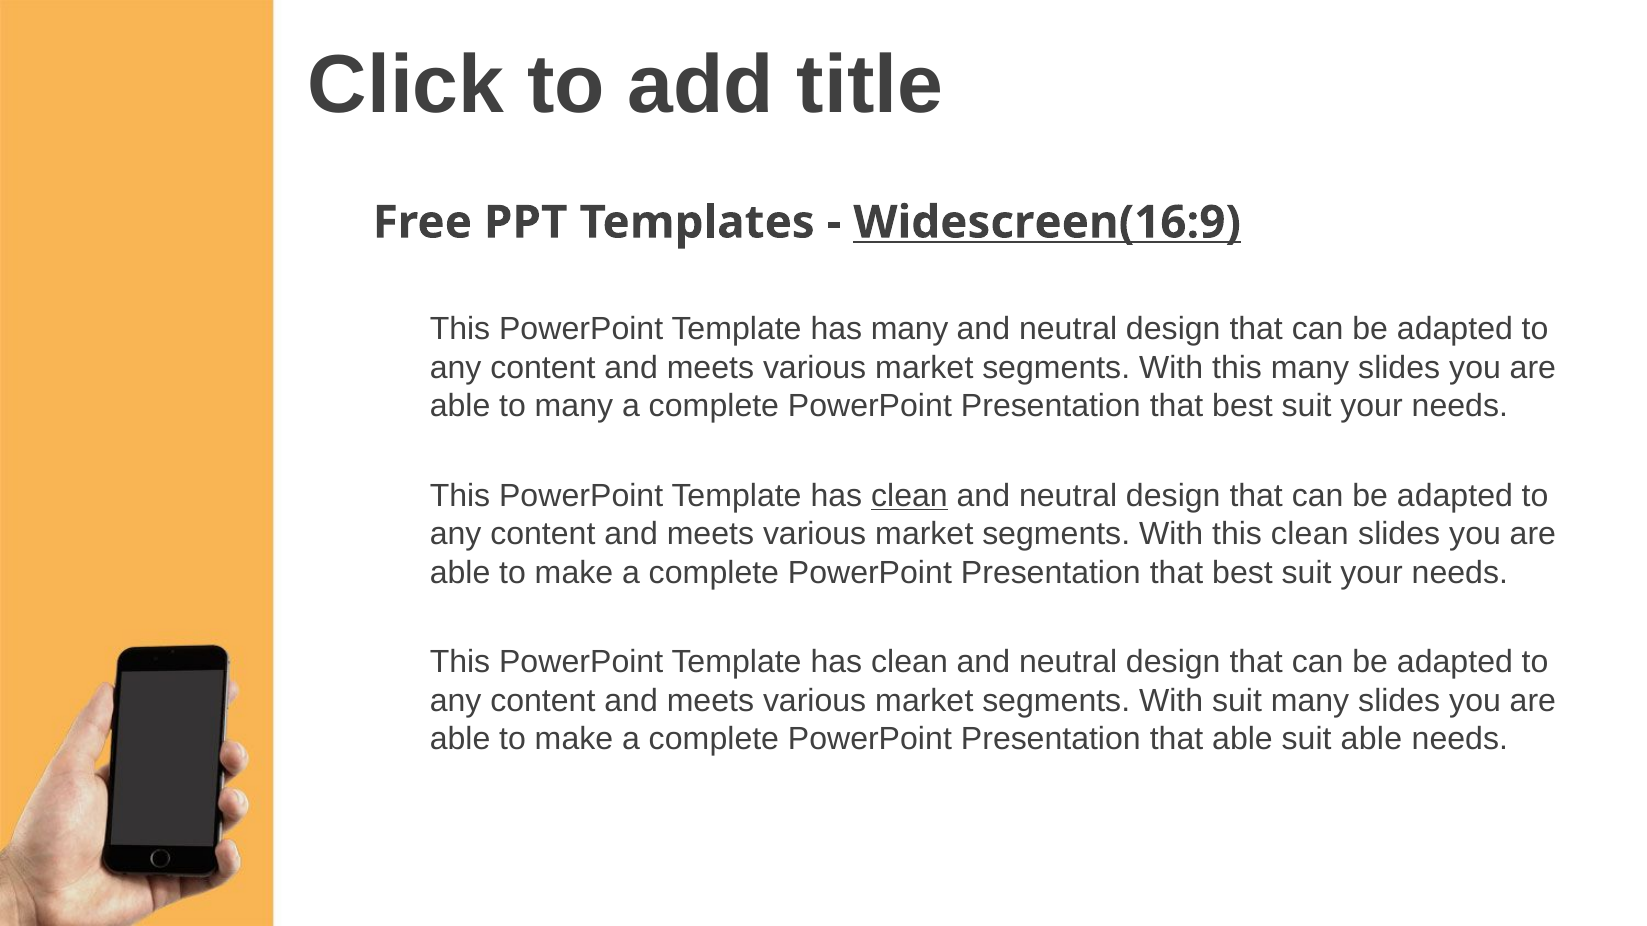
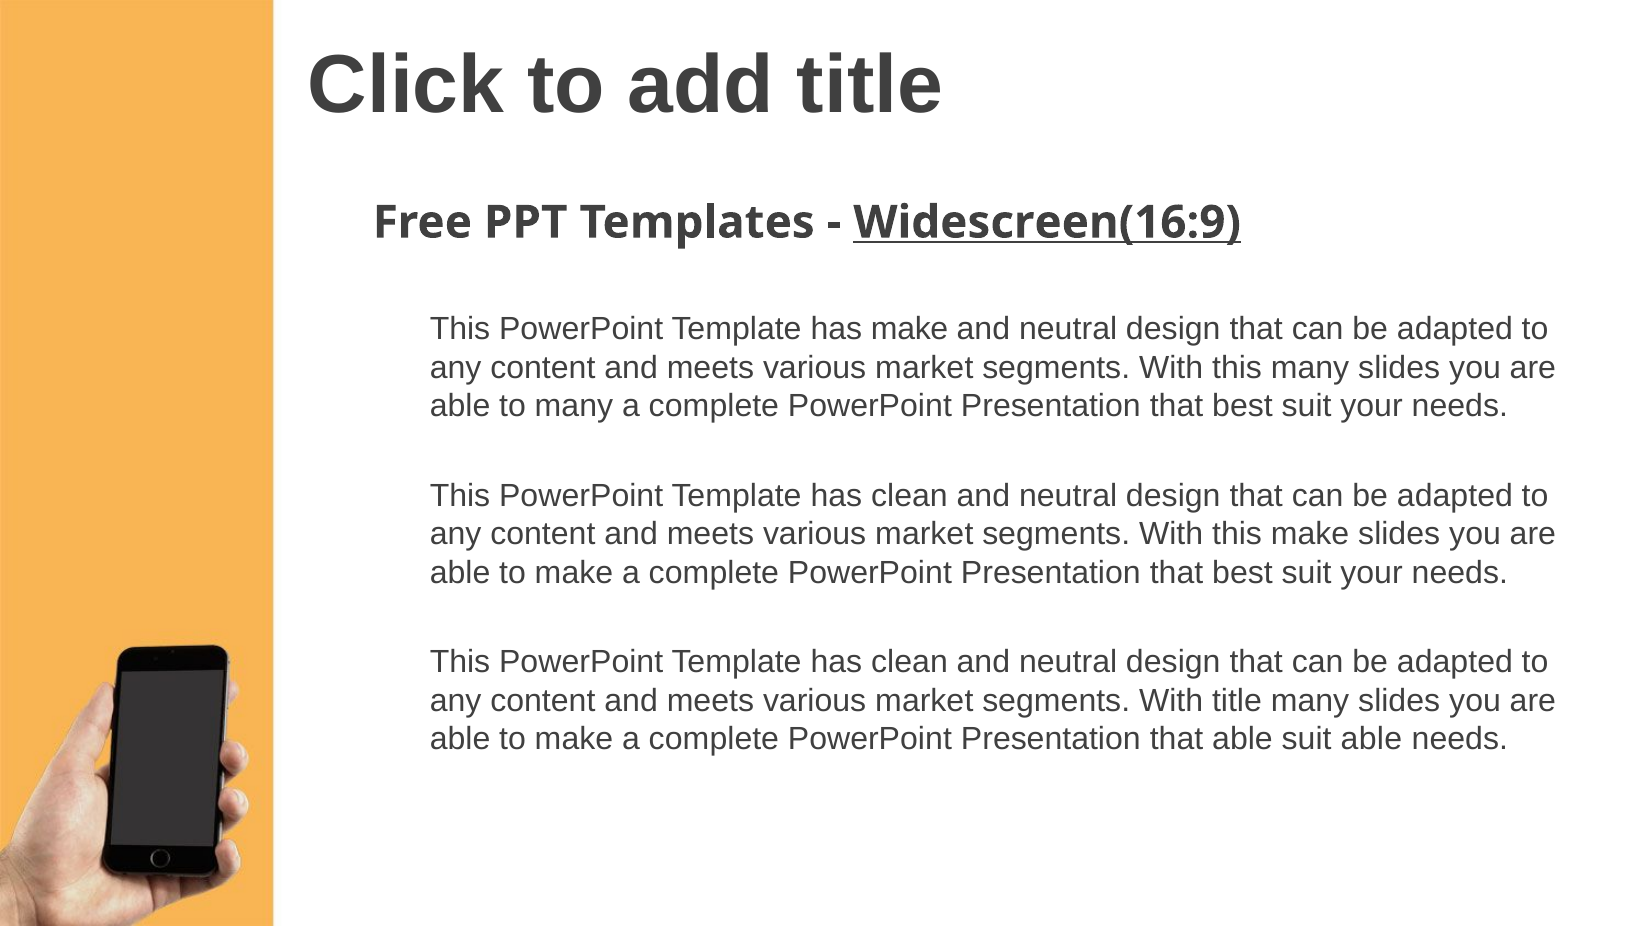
has many: many -> make
clean at (909, 496) underline: present -> none
this clean: clean -> make
With suit: suit -> title
